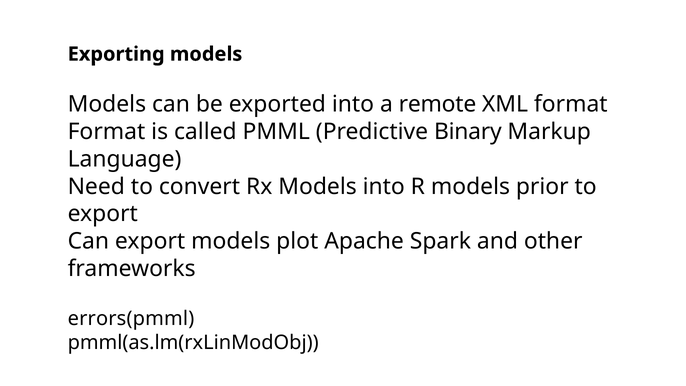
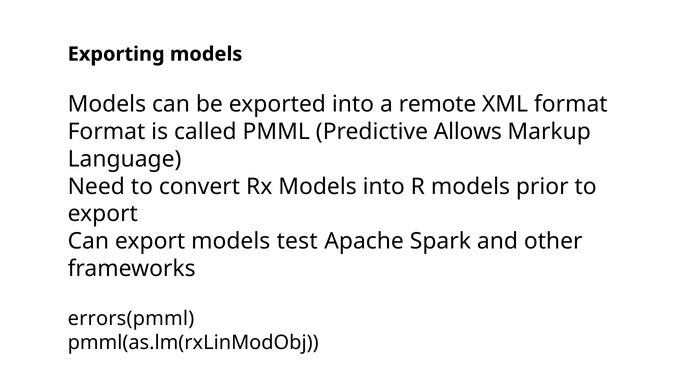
Binary: Binary -> Allows
plot: plot -> test
